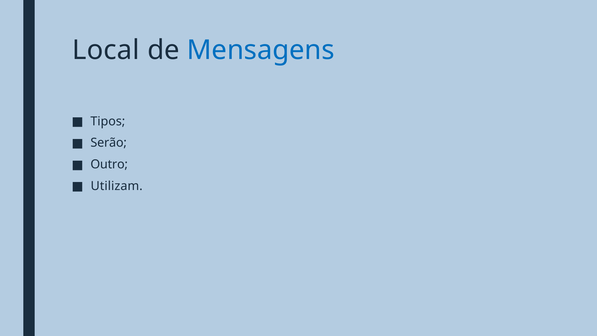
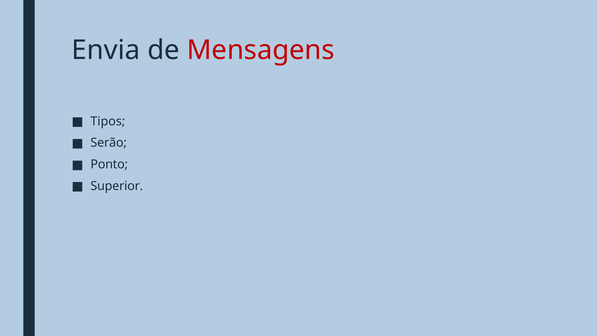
Local: Local -> Envia
Mensagens colour: blue -> red
Outro: Outro -> Ponto
Utilizam: Utilizam -> Superior
